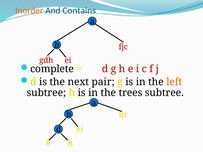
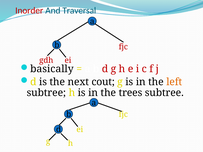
Inorder colour: orange -> red
Contains: Contains -> Traversal
complete: complete -> basically
pair: pair -> cout
